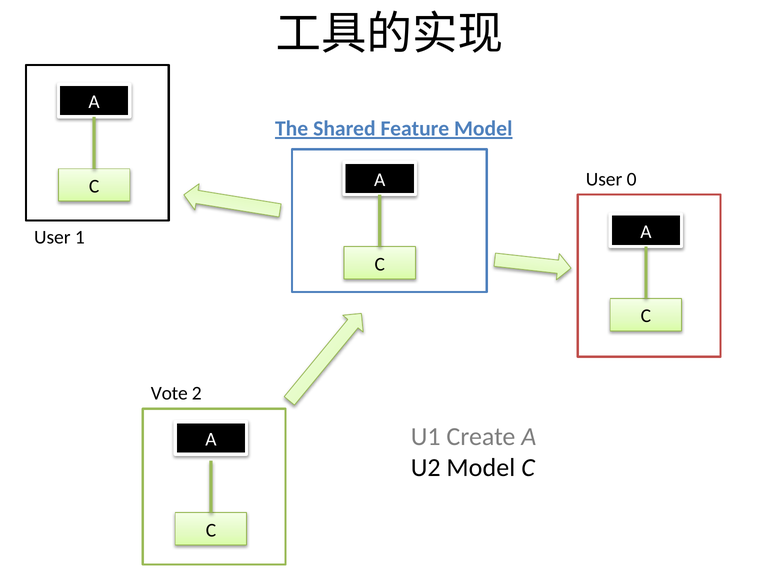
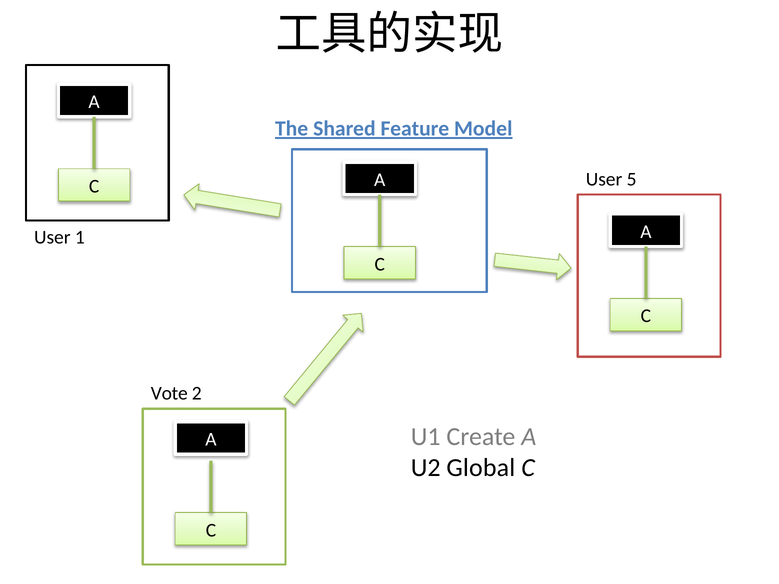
0: 0 -> 5
U2 Model: Model -> Global
